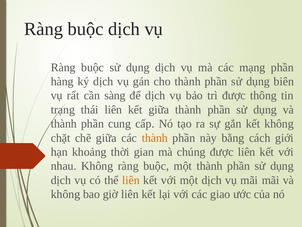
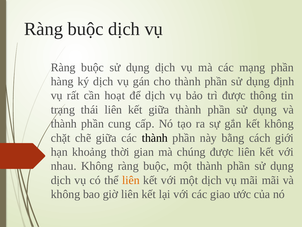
biên: biên -> định
sàng: sàng -> hoạt
thành at (155, 138) colour: orange -> black
